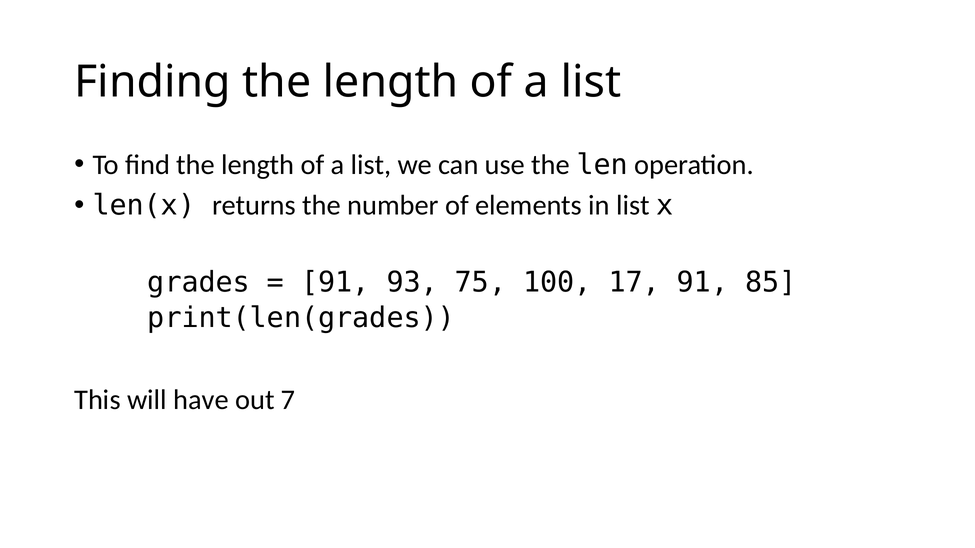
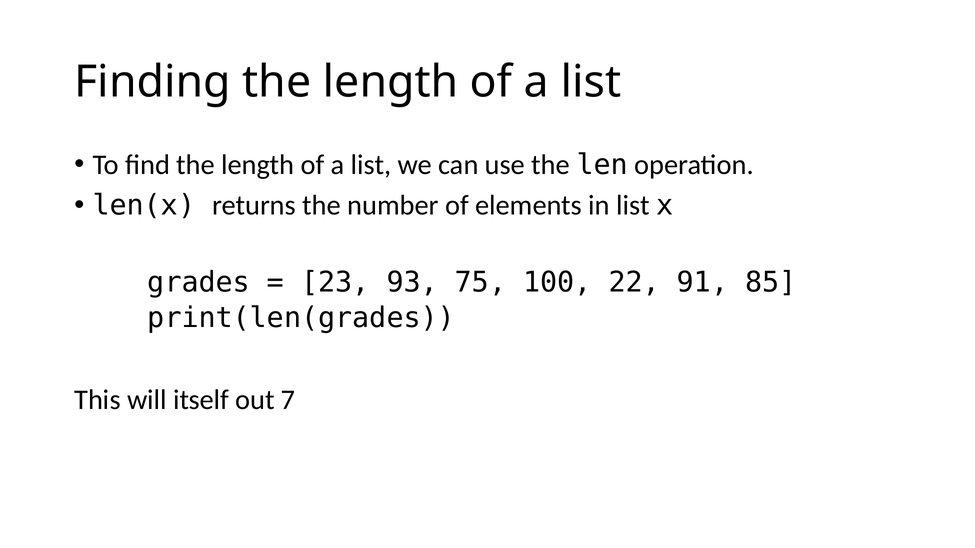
91 at (335, 282): 91 -> 23
17: 17 -> 22
have: have -> itself
